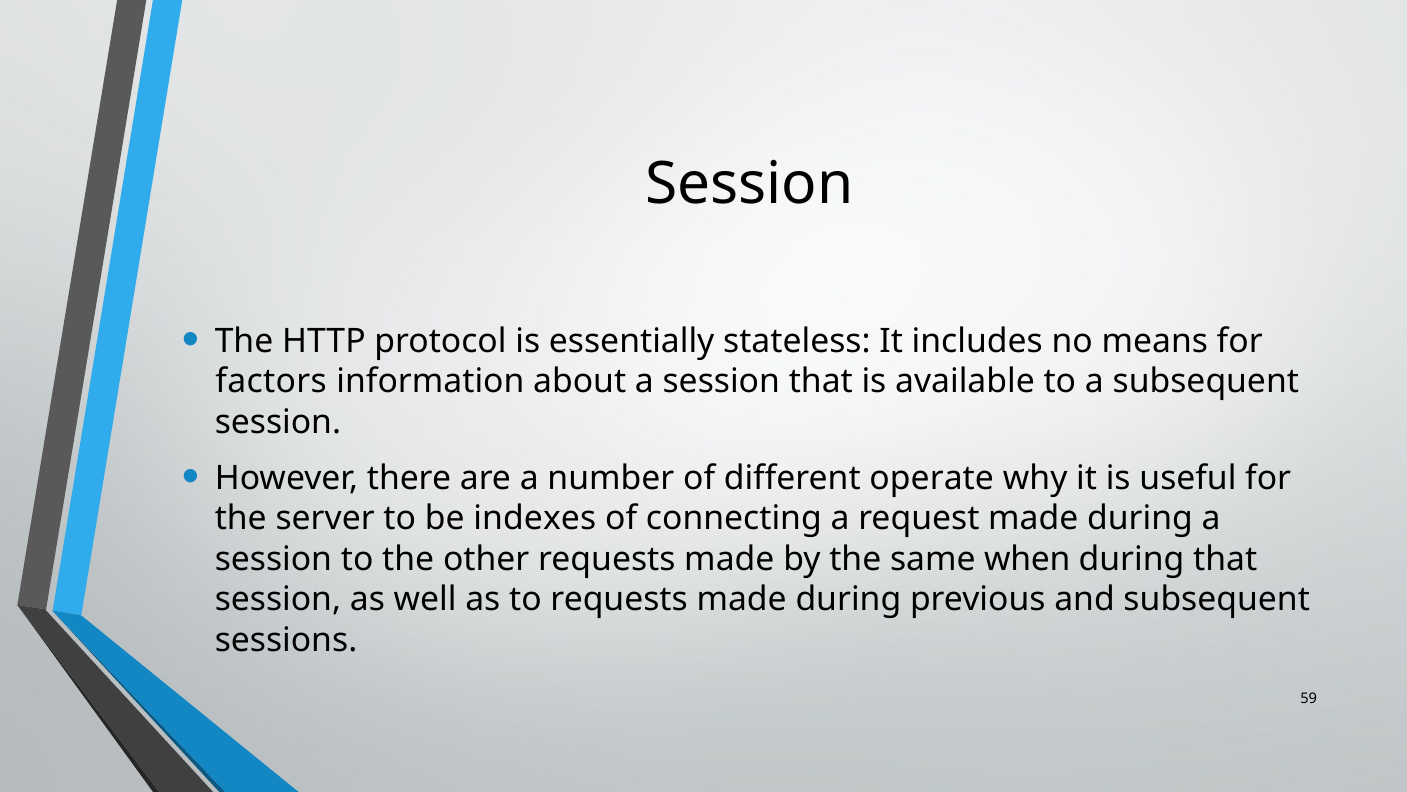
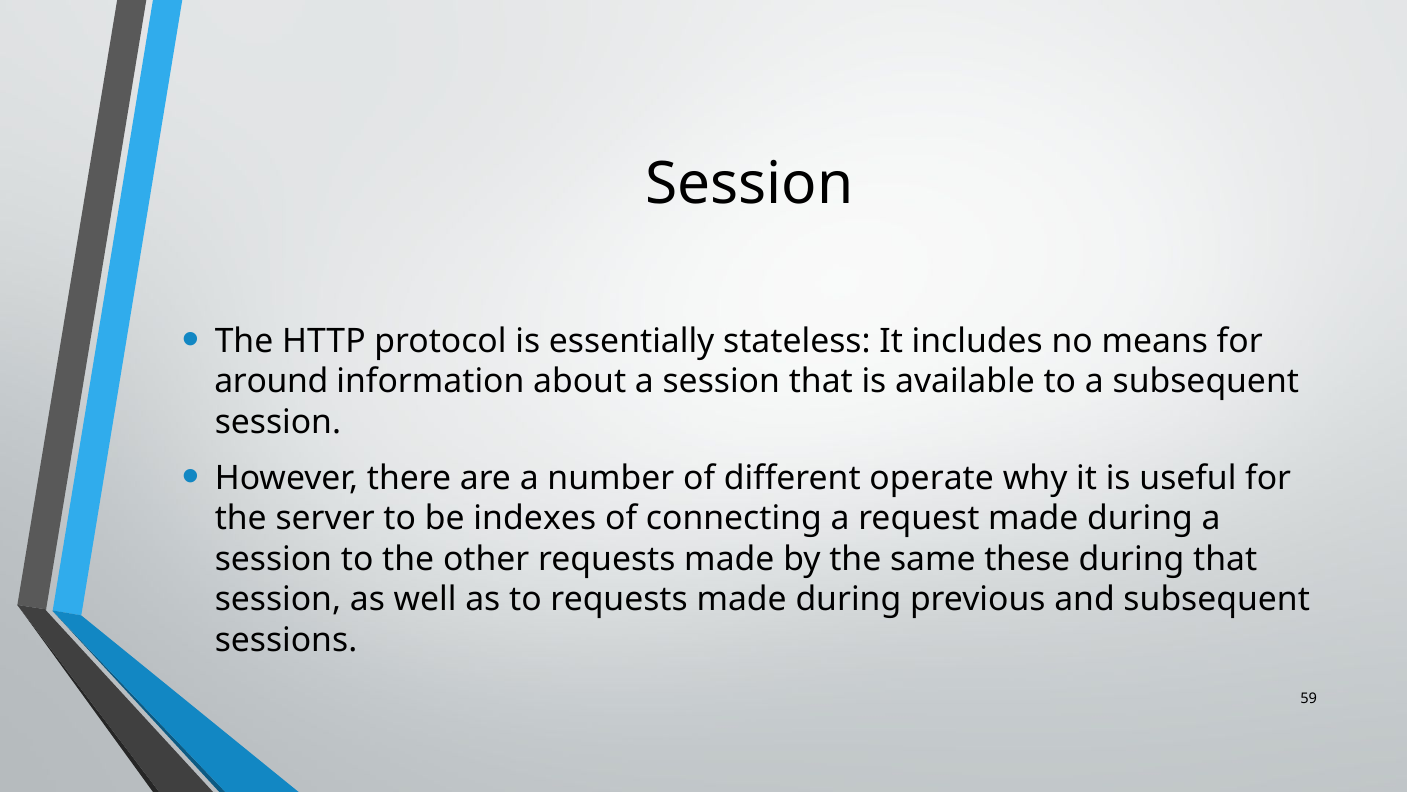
factors: factors -> around
when: when -> these
